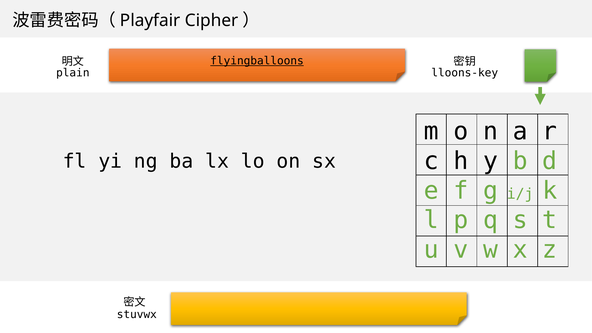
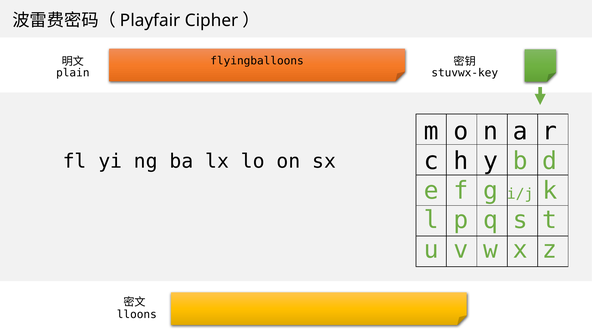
flyingballoons underline: present -> none
lloons-key: lloons-key -> stuvwx-key
stuvwx: stuvwx -> lloons
